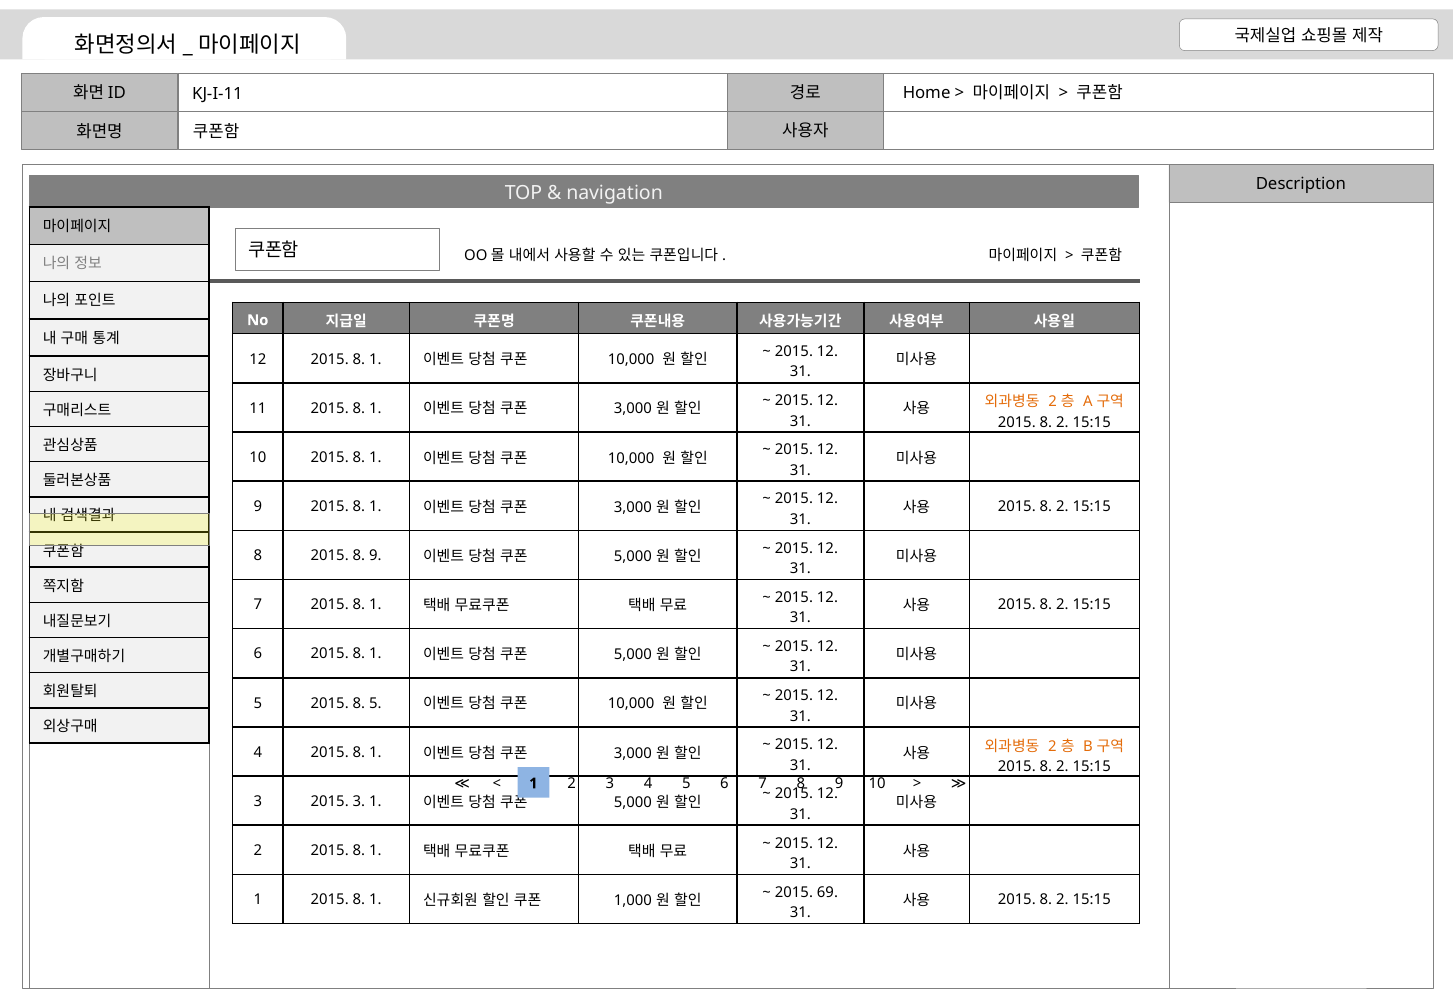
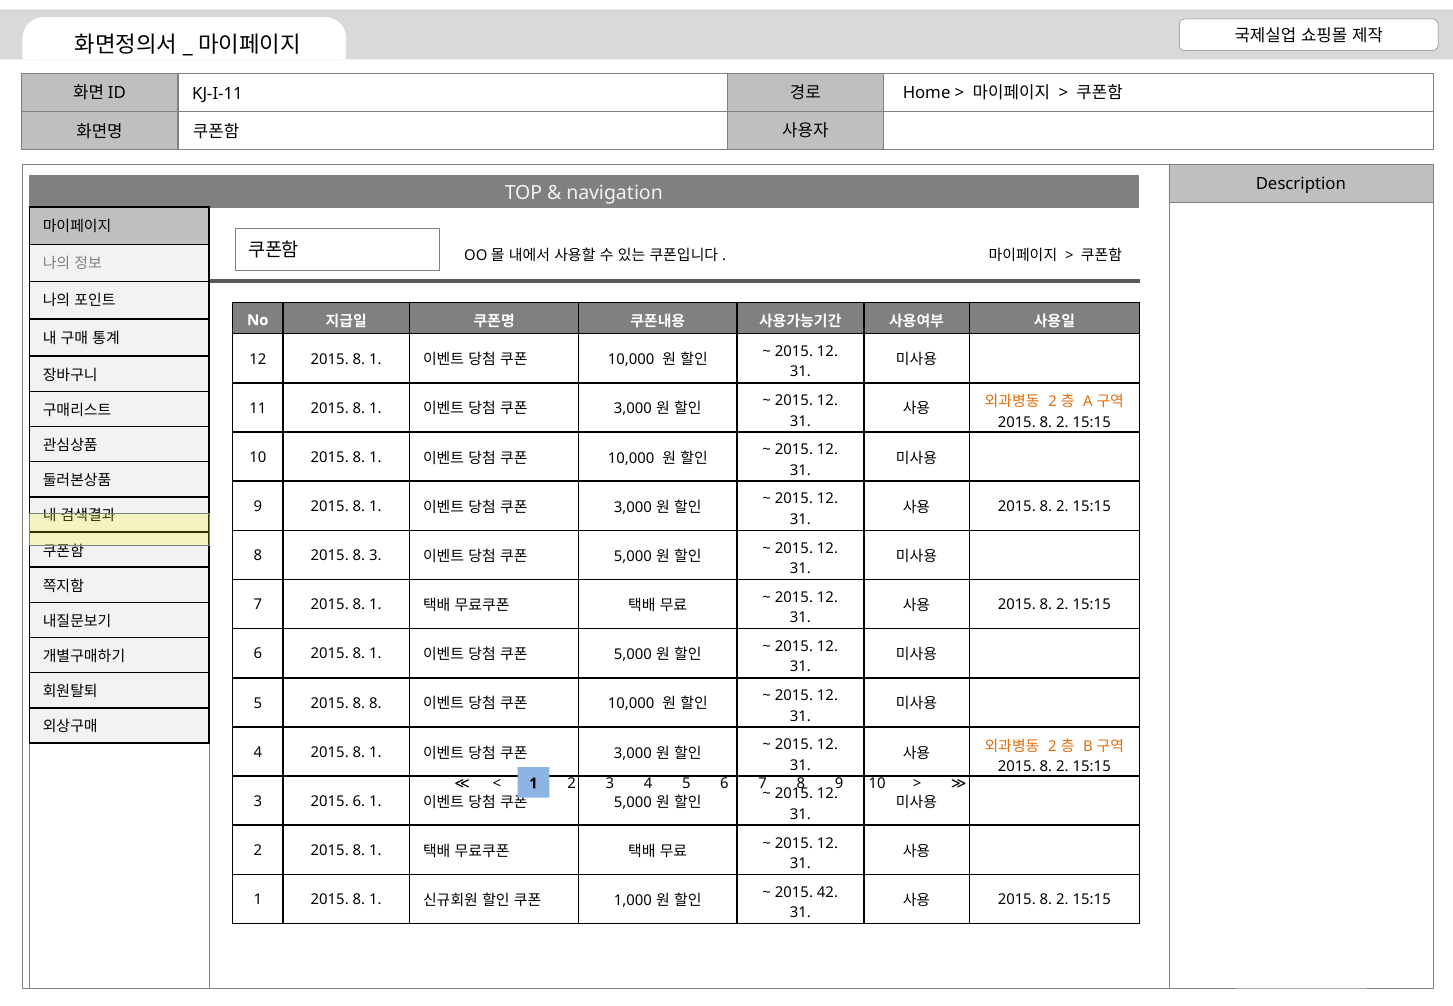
2015 8 9: 9 -> 3
8 5: 5 -> 8
2015 3: 3 -> 6
69: 69 -> 42
